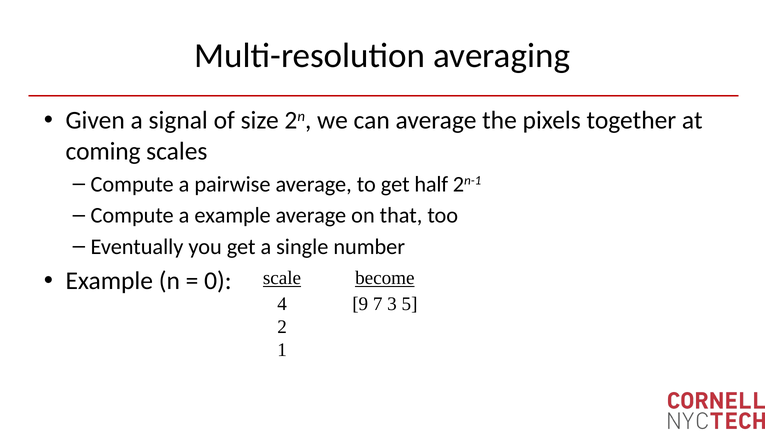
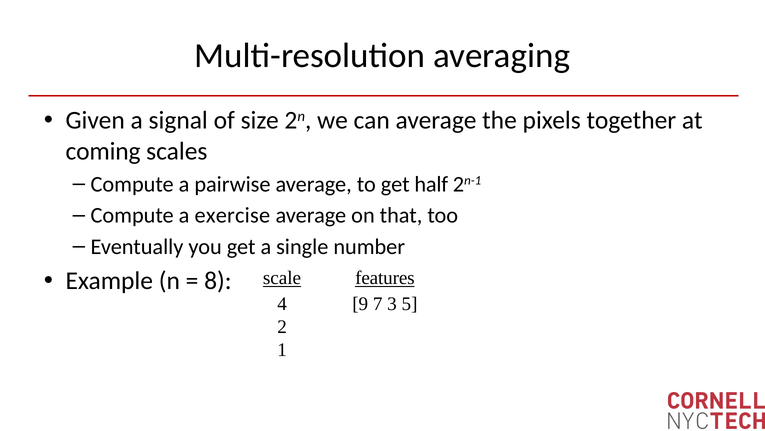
a example: example -> exercise
0 at (218, 280): 0 -> 8
become: become -> features
